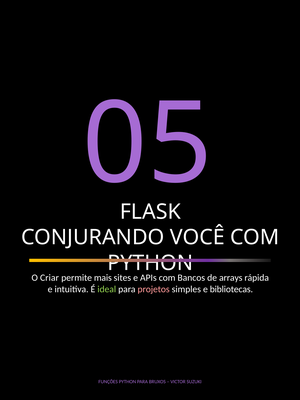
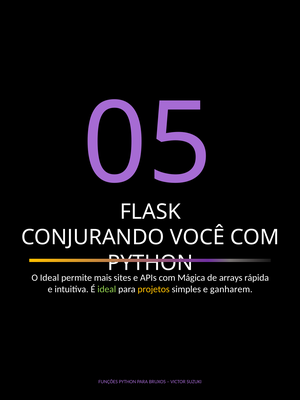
O Criar: Criar -> Ideal
Bancos: Bancos -> Mágica
projetos colour: pink -> yellow
bibliotecas: bibliotecas -> ganharem
